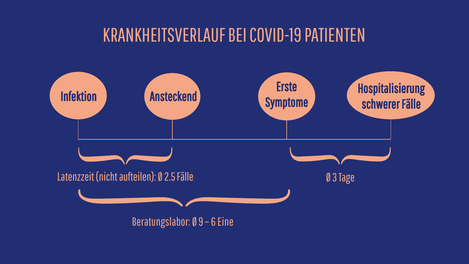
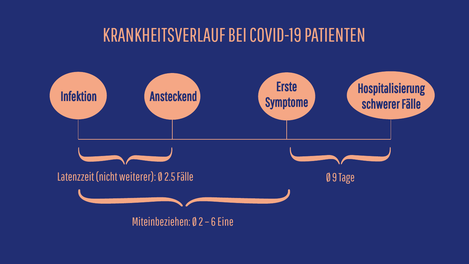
aufteilen: aufteilen -> weiterer
3: 3 -> 9
Beratungslabor: Beratungslabor -> Miteinbeziehen
9: 9 -> 2
